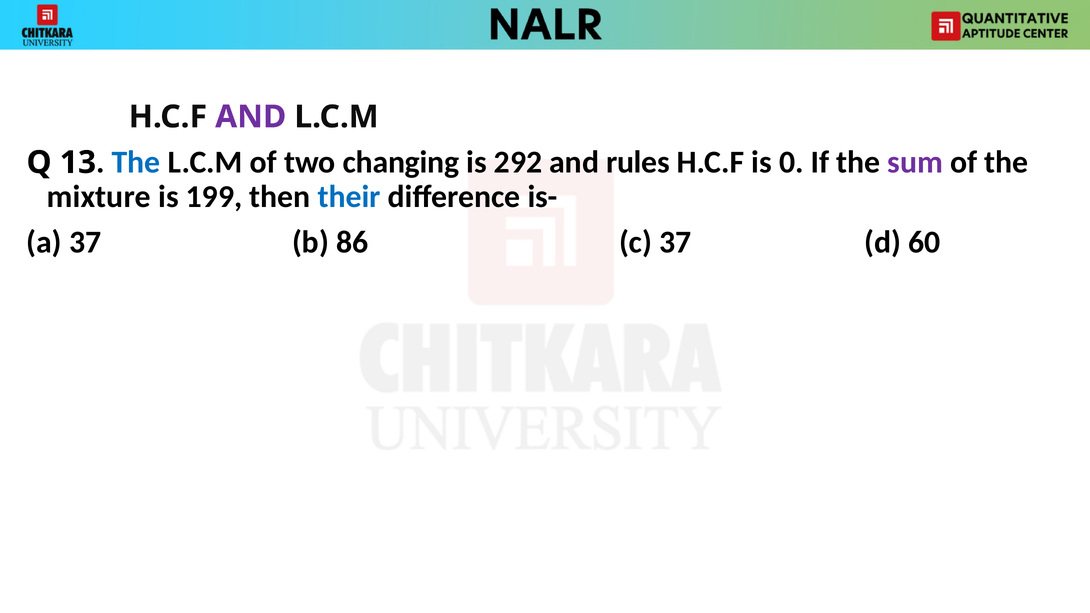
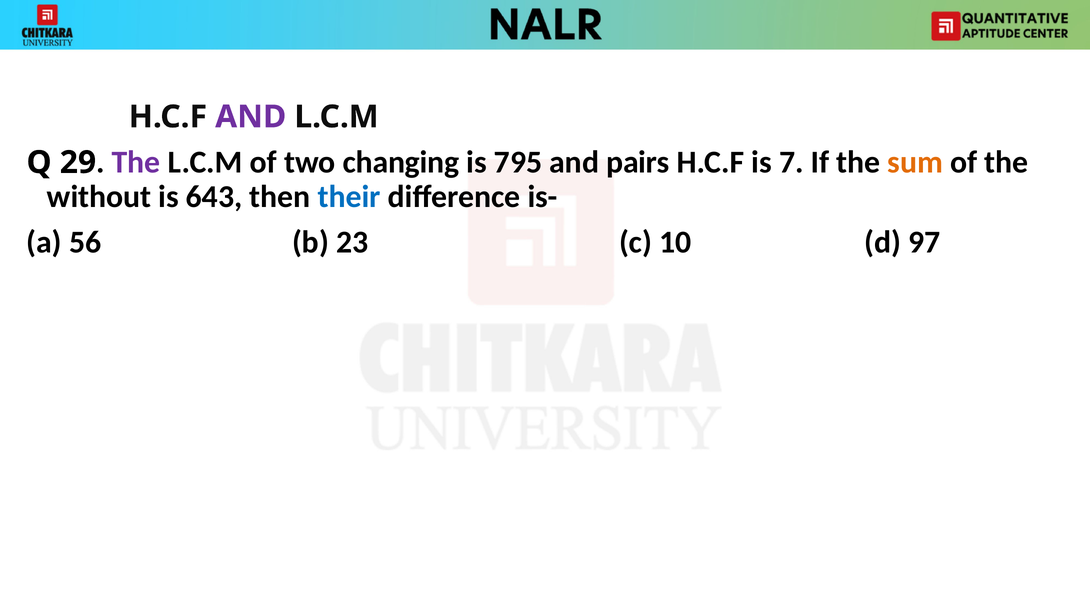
13: 13 -> 29
The at (136, 162) colour: blue -> purple
292: 292 -> 795
rules: rules -> pairs
0: 0 -> 7
sum colour: purple -> orange
mixture: mixture -> without
199: 199 -> 643
a 37: 37 -> 56
86: 86 -> 23
c 37: 37 -> 10
60: 60 -> 97
